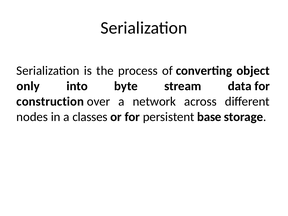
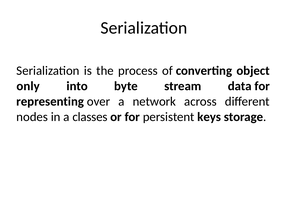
construction: construction -> representing
base: base -> keys
